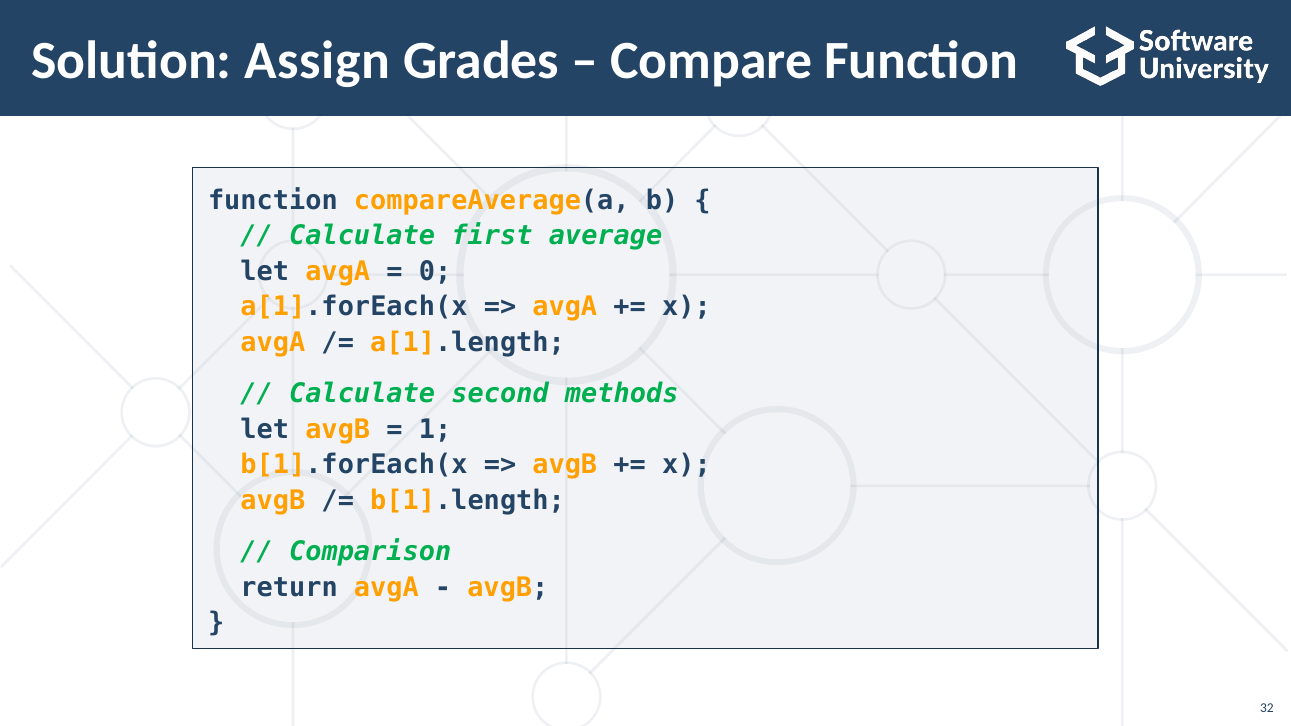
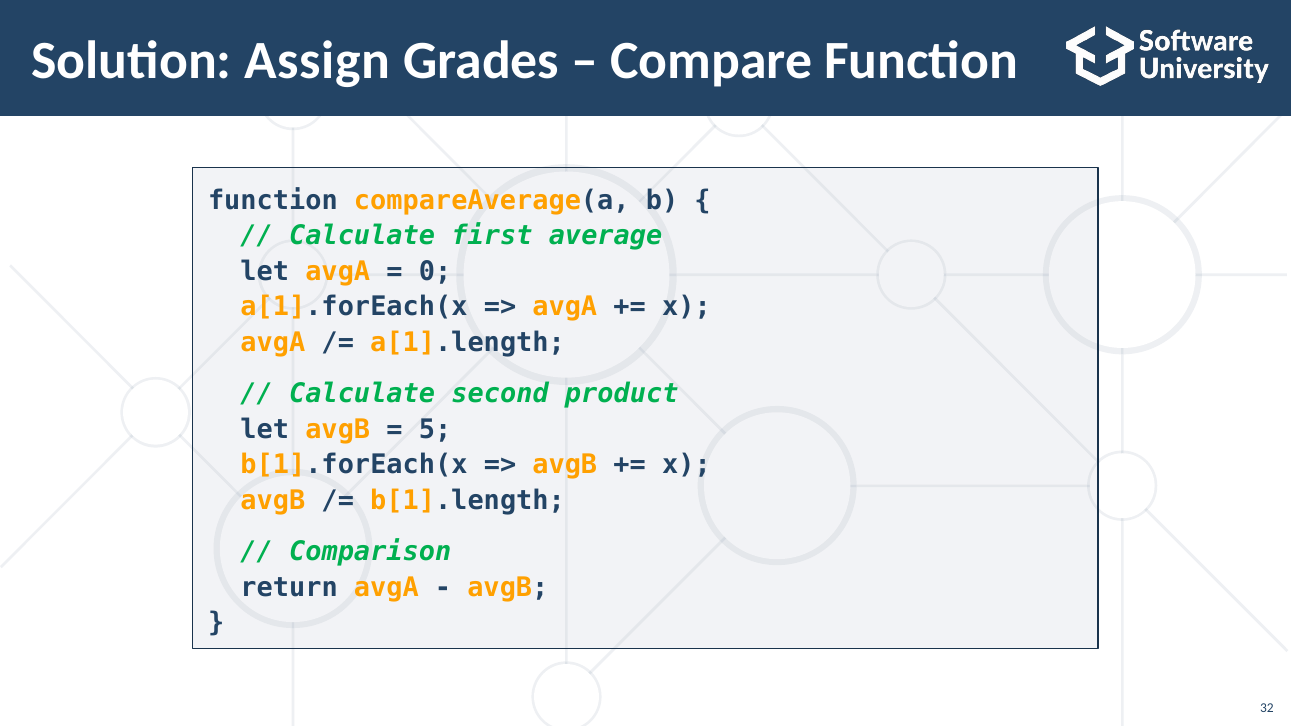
methods: methods -> product
1: 1 -> 5
